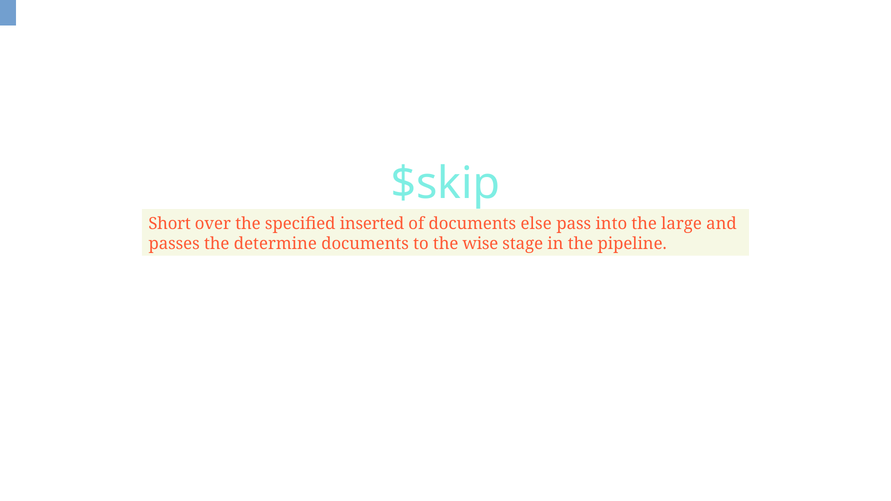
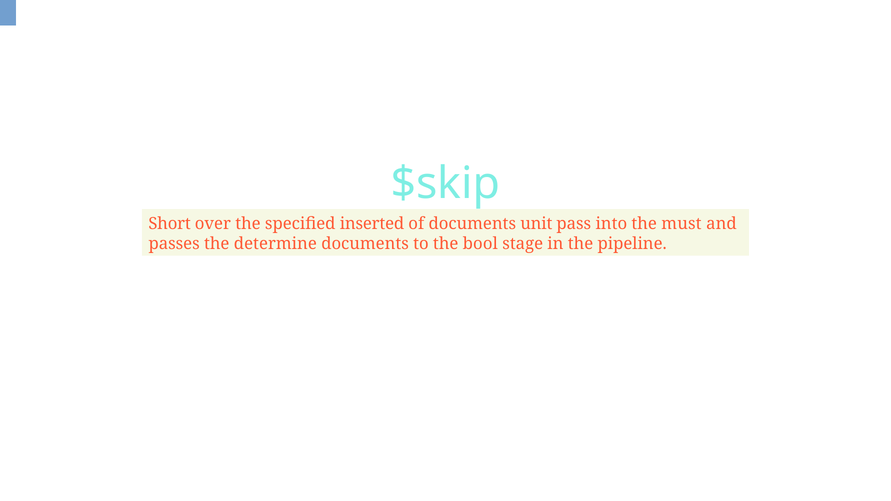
else: else -> unit
large: large -> must
wise: wise -> bool
